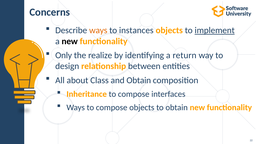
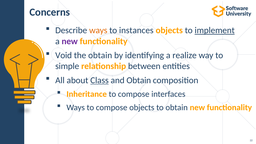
new at (70, 41) colour: black -> purple
Only: Only -> Void
the realize: realize -> obtain
return: return -> realize
design: design -> simple
Class underline: none -> present
